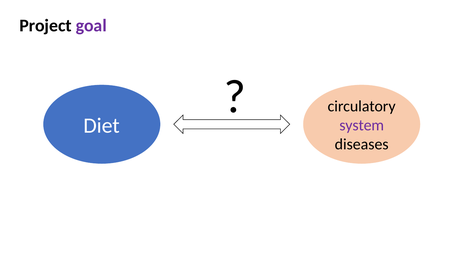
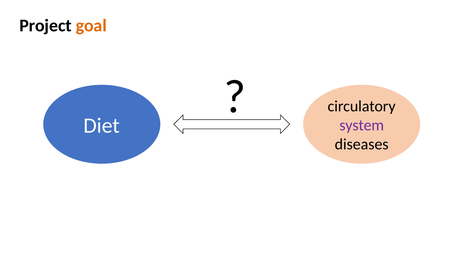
goal colour: purple -> orange
